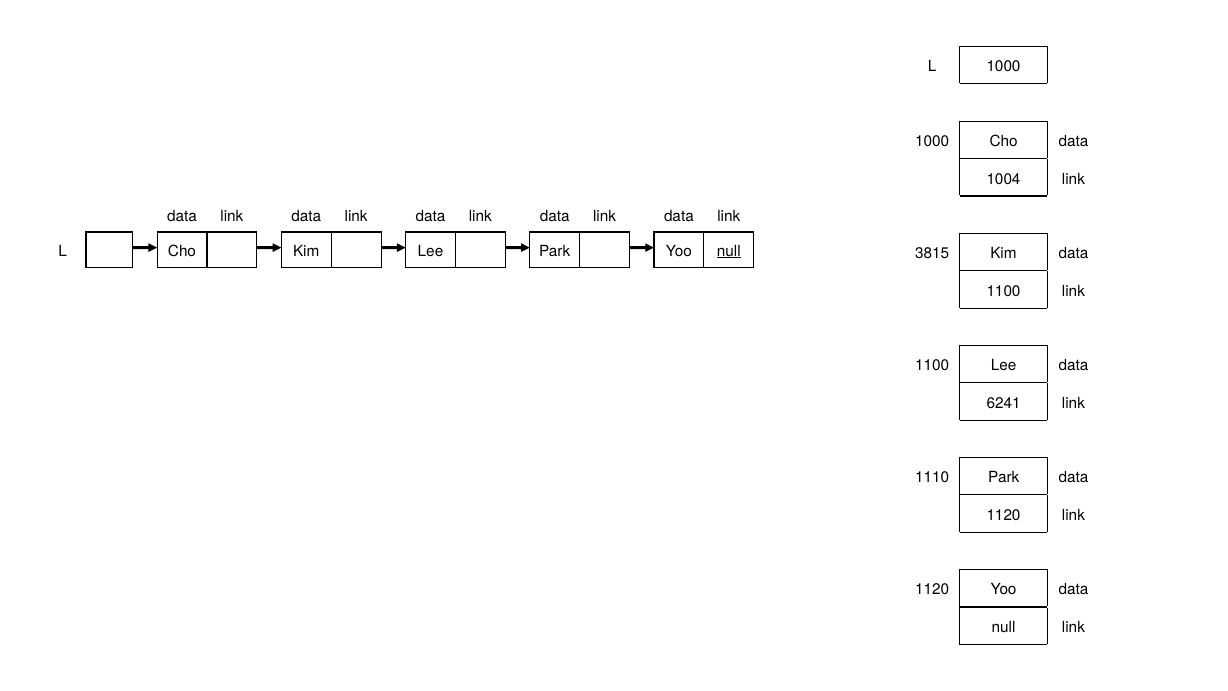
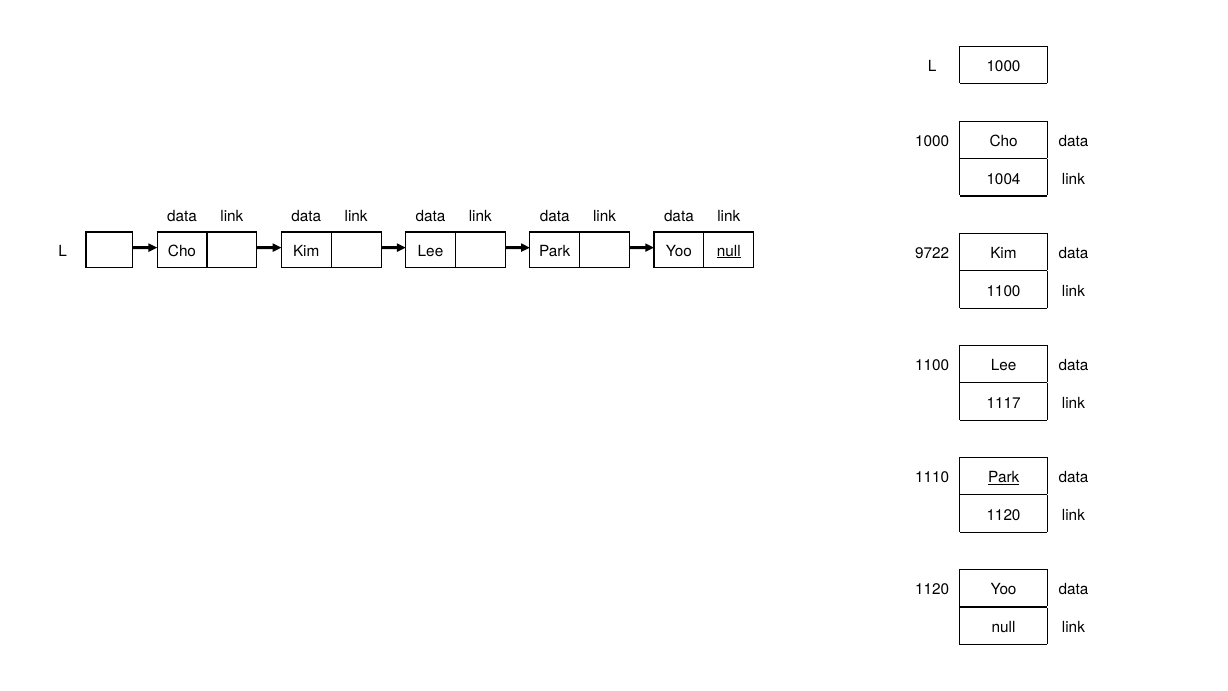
3815: 3815 -> 9722
6241: 6241 -> 1117
Park at (1004, 478) underline: none -> present
